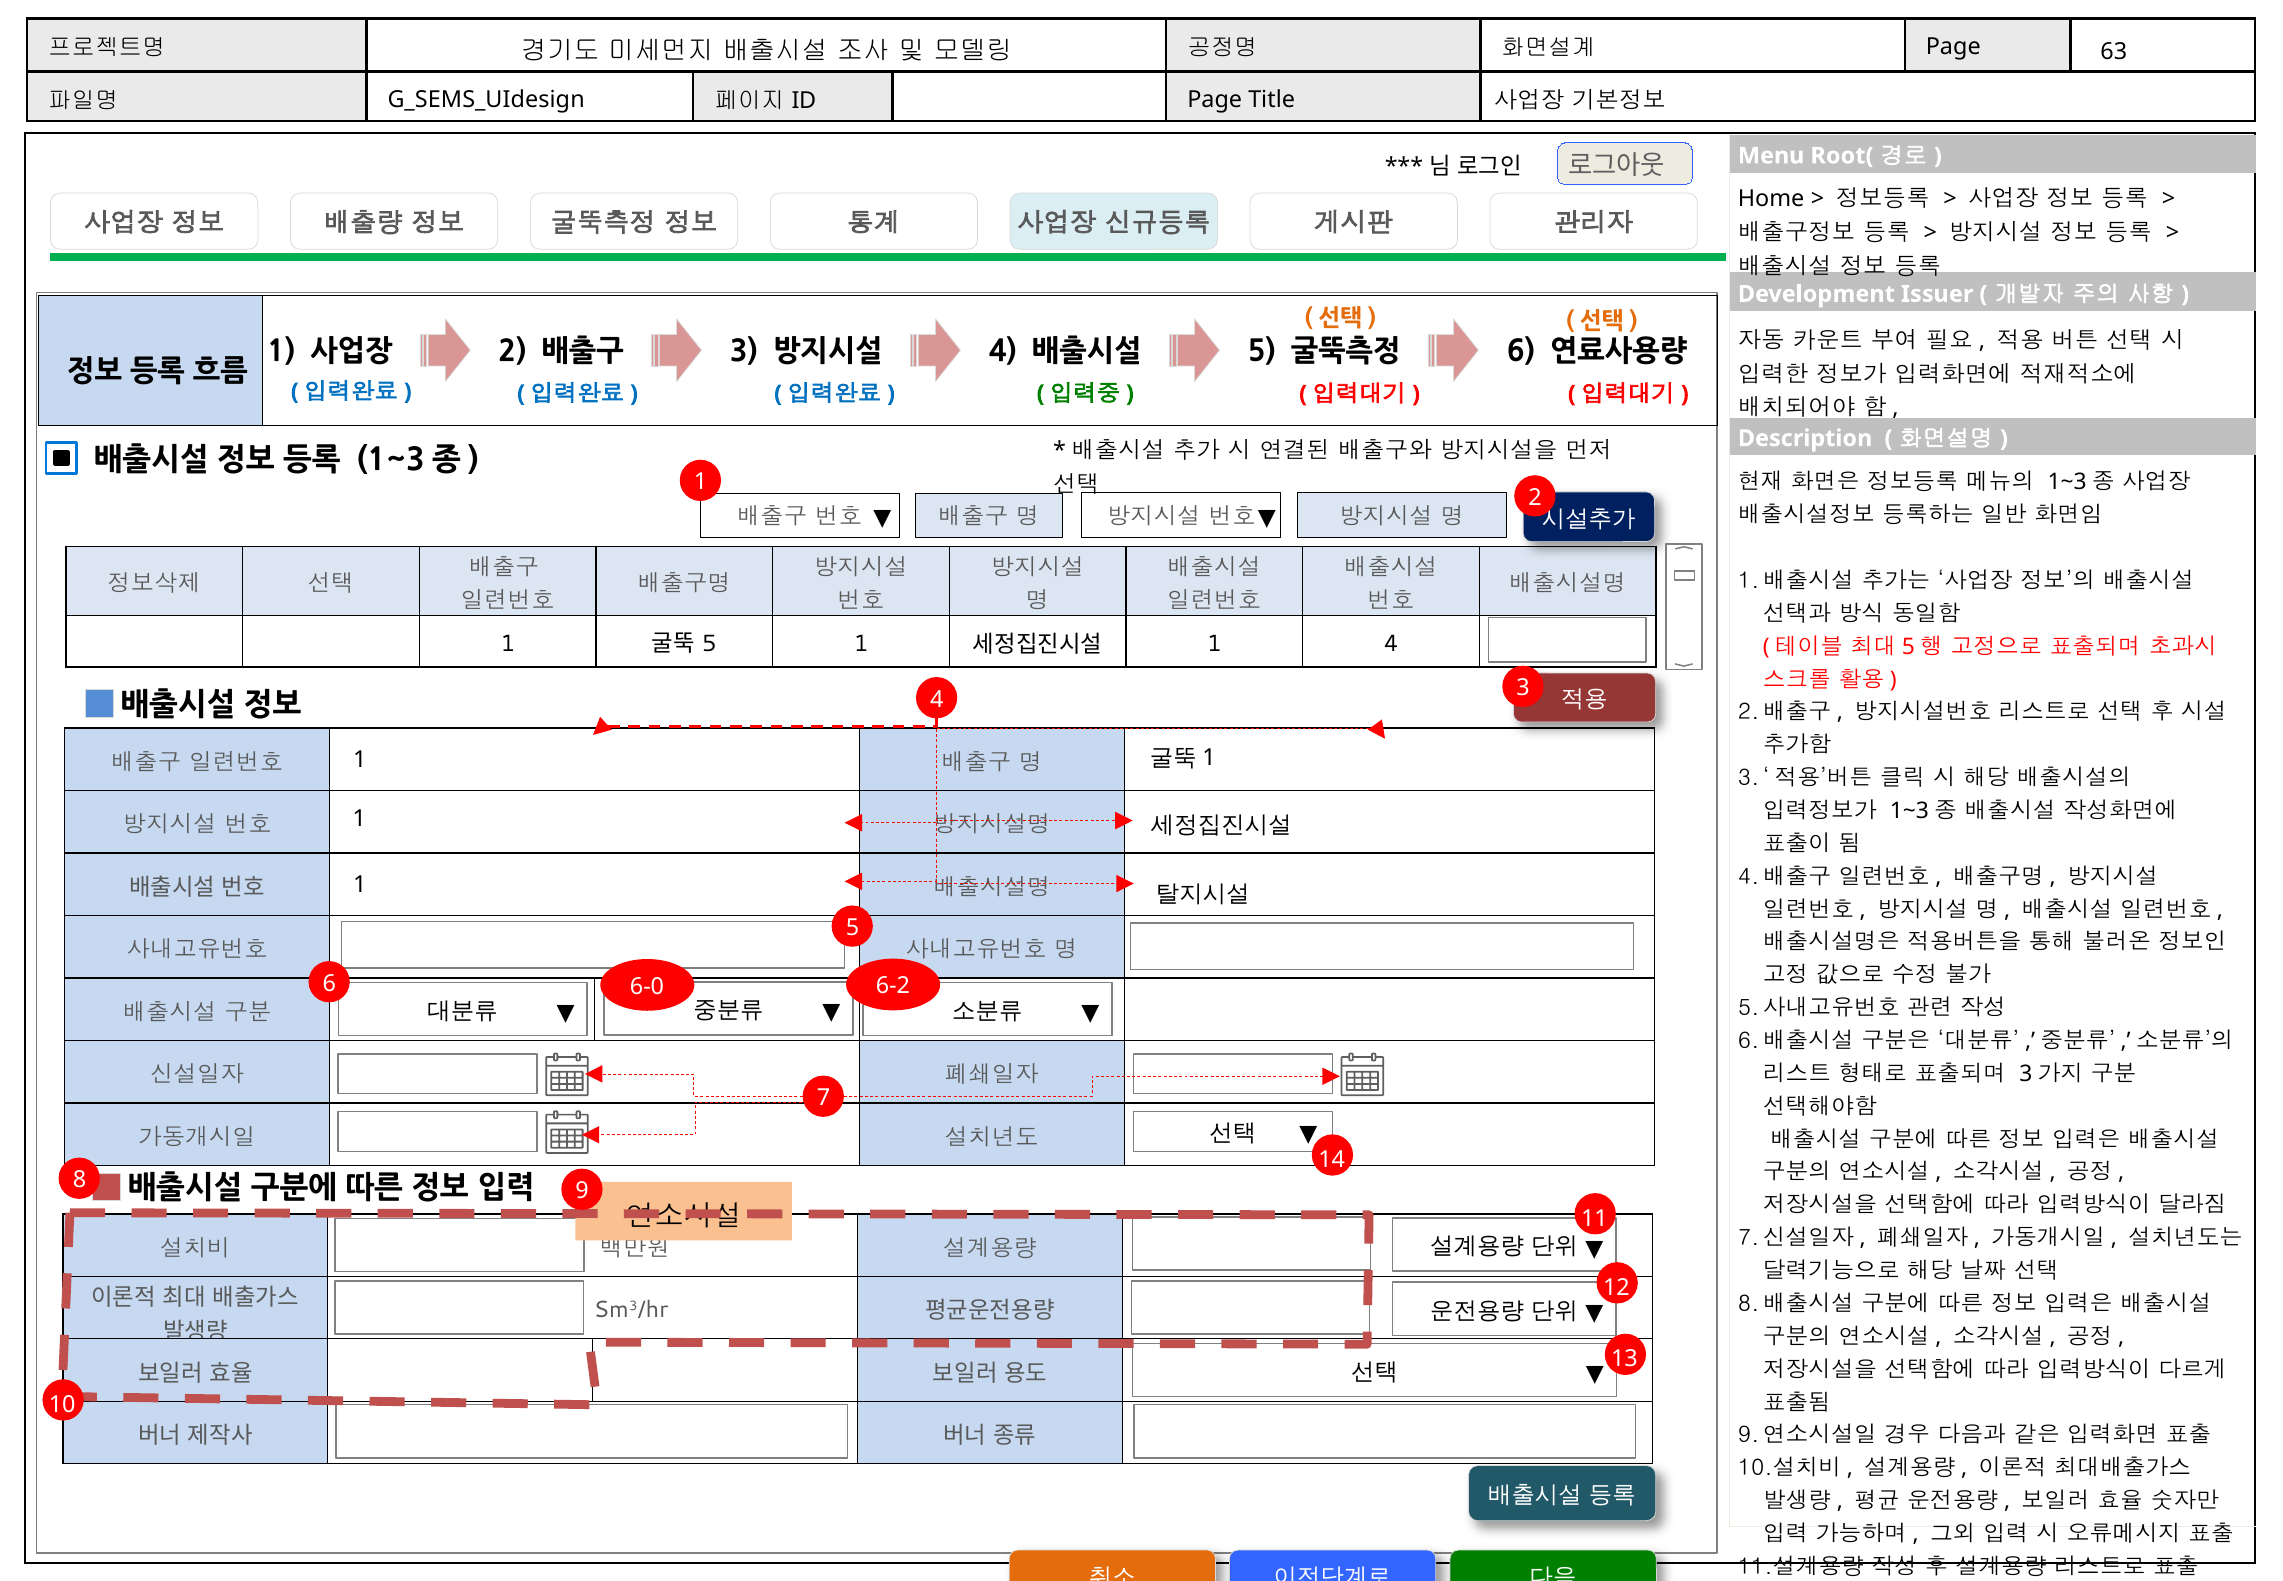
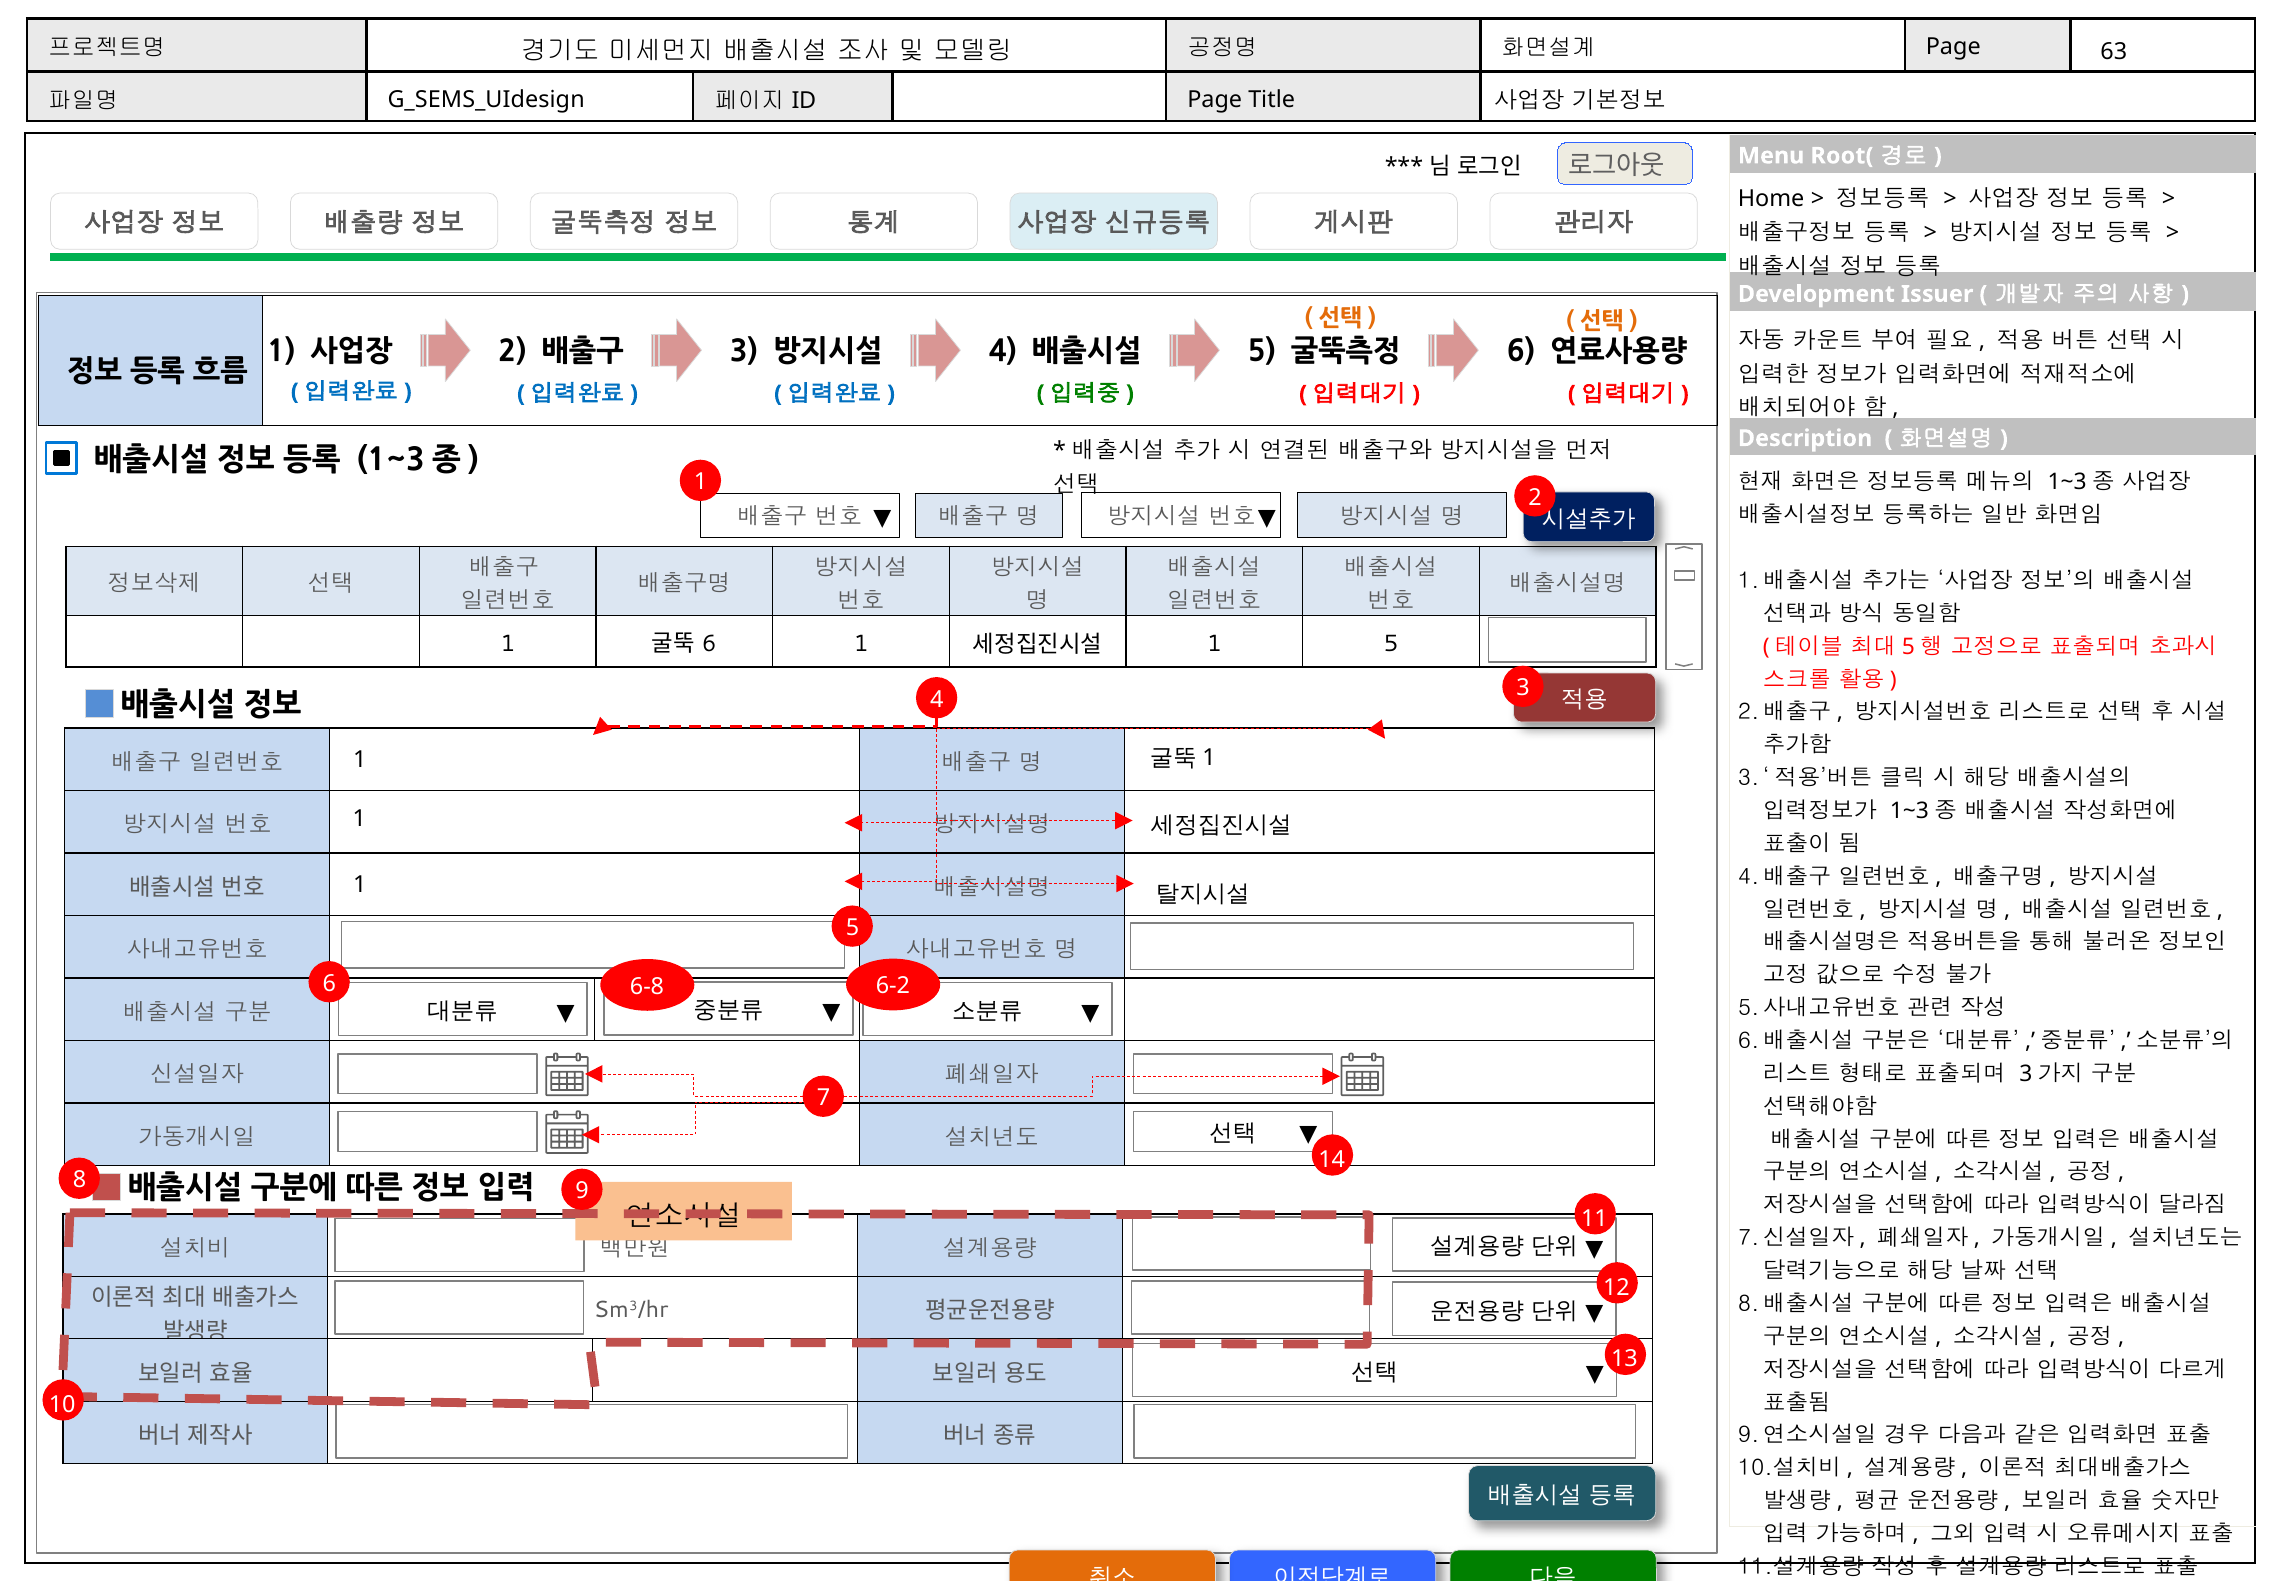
5 at (709, 644): 5 -> 6
1 4: 4 -> 5
6-0: 6-0 -> 6-8
